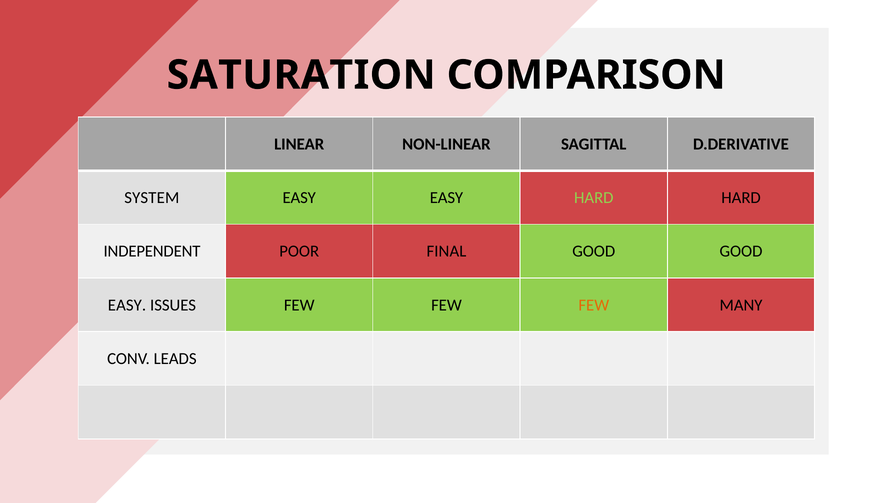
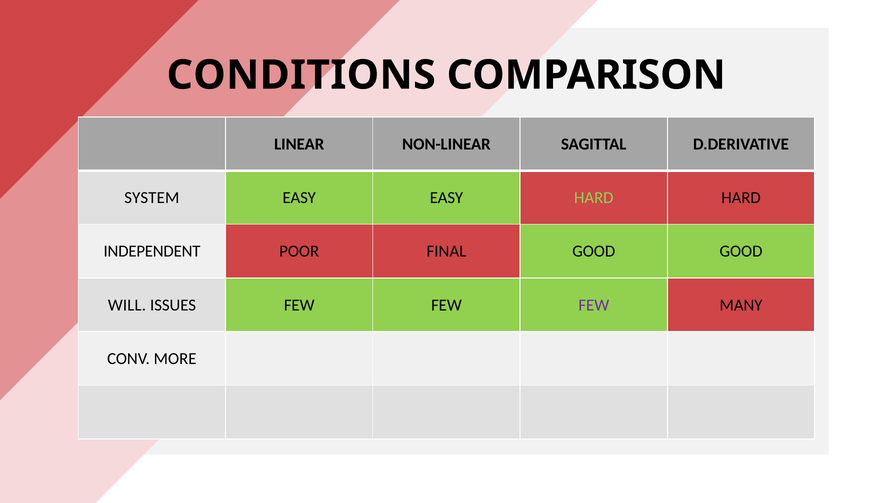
SATURATION: SATURATION -> CONDITIONS
EASY at (127, 305): EASY -> WILL
FEW at (594, 305) colour: orange -> purple
LEADS: LEADS -> MORE
